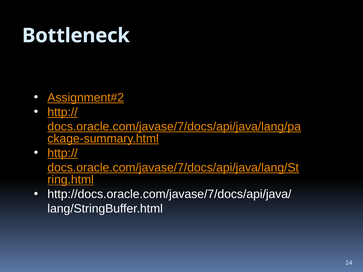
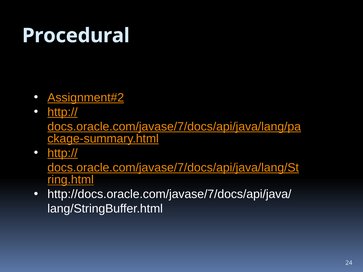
Bottleneck: Bottleneck -> Procedural
